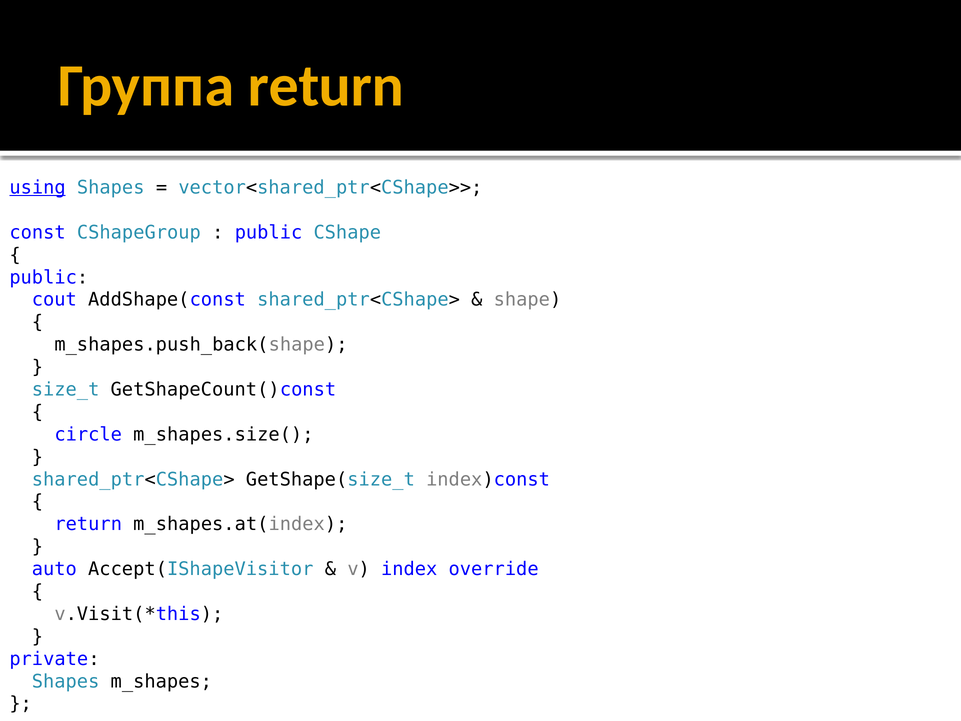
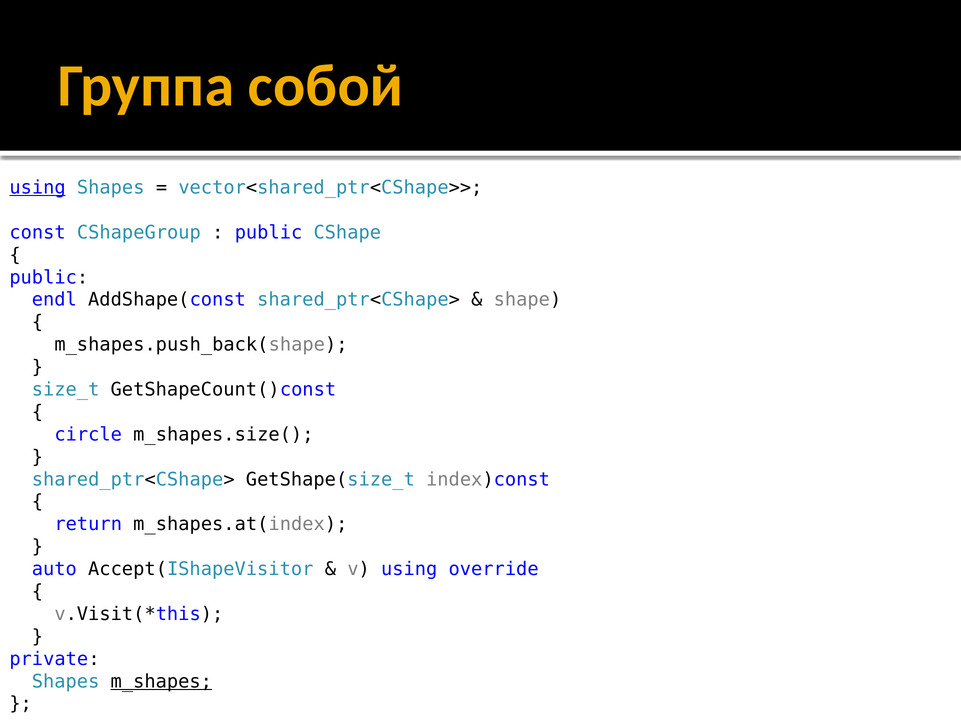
Группа return: return -> собой
cout: cout -> endl
v index: index -> using
m_shapes underline: none -> present
